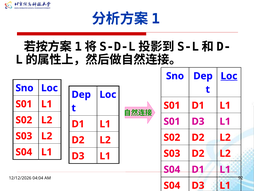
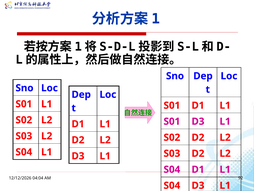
Loc at (229, 76) underline: present -> none
